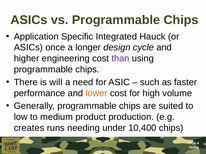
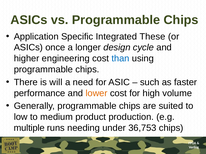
Hauck: Hauck -> These
than colour: purple -> blue
creates: creates -> multiple
10,400: 10,400 -> 36,753
